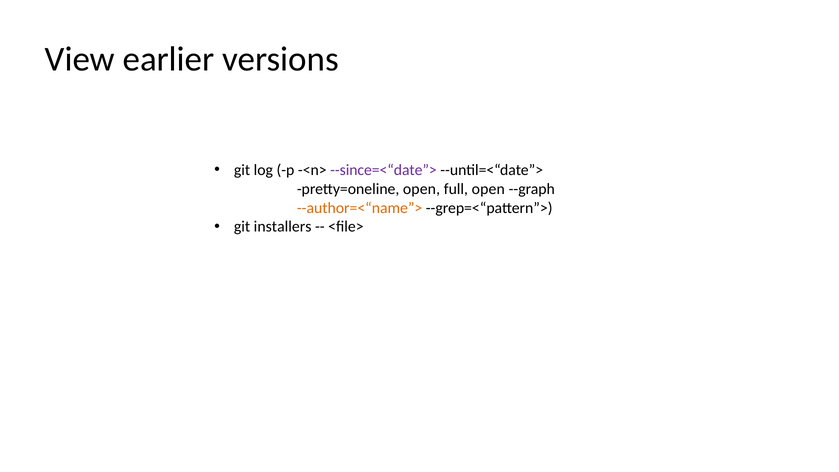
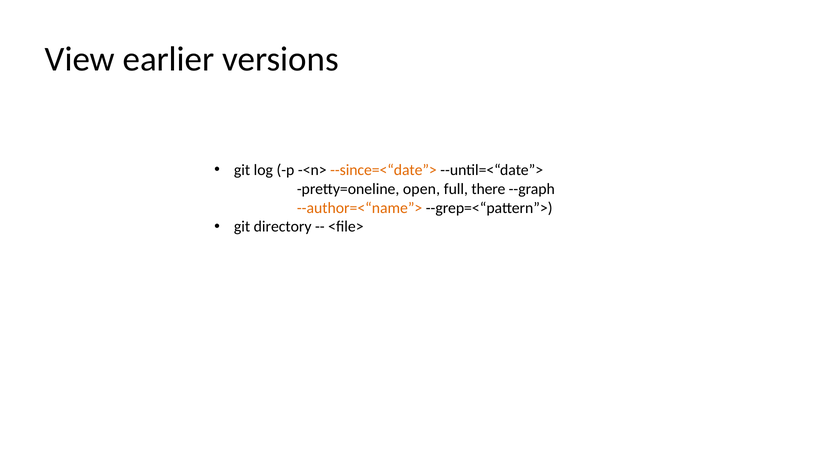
--since=<“date”> colour: purple -> orange
full open: open -> there
installers: installers -> directory
